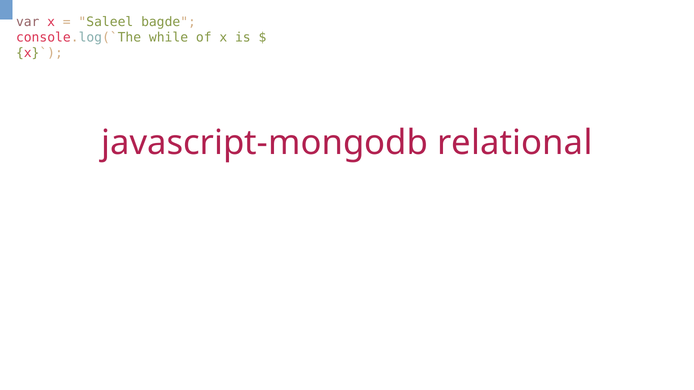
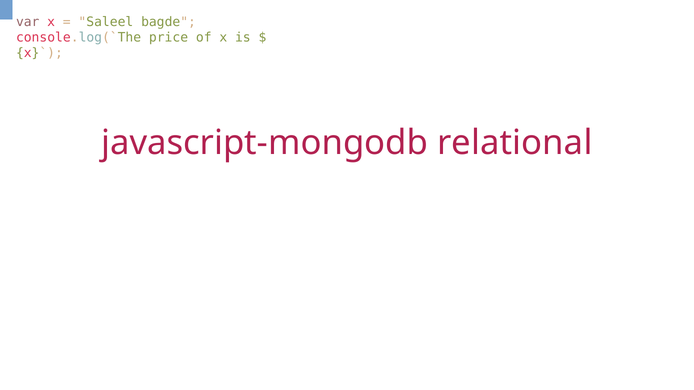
while: while -> price
